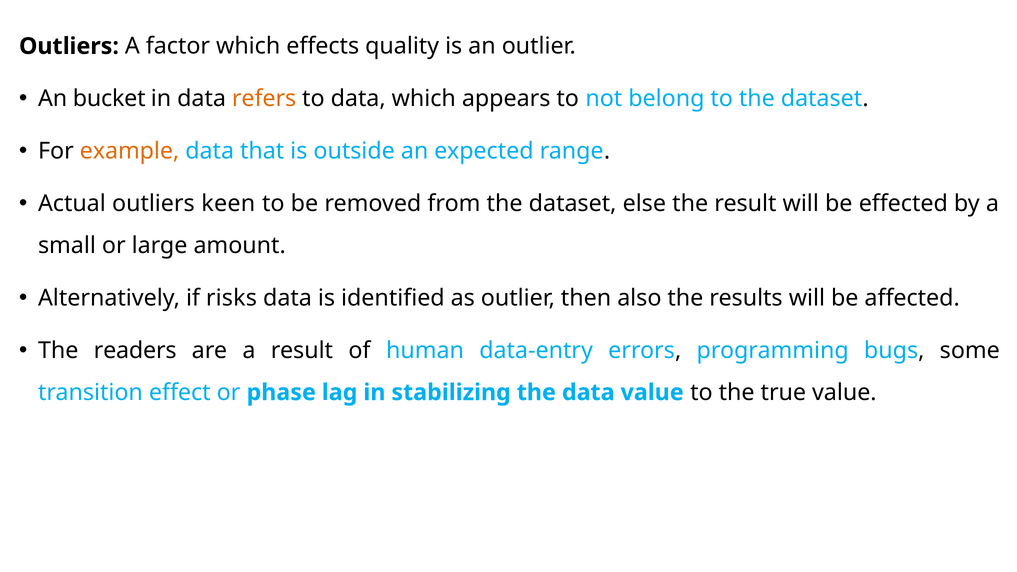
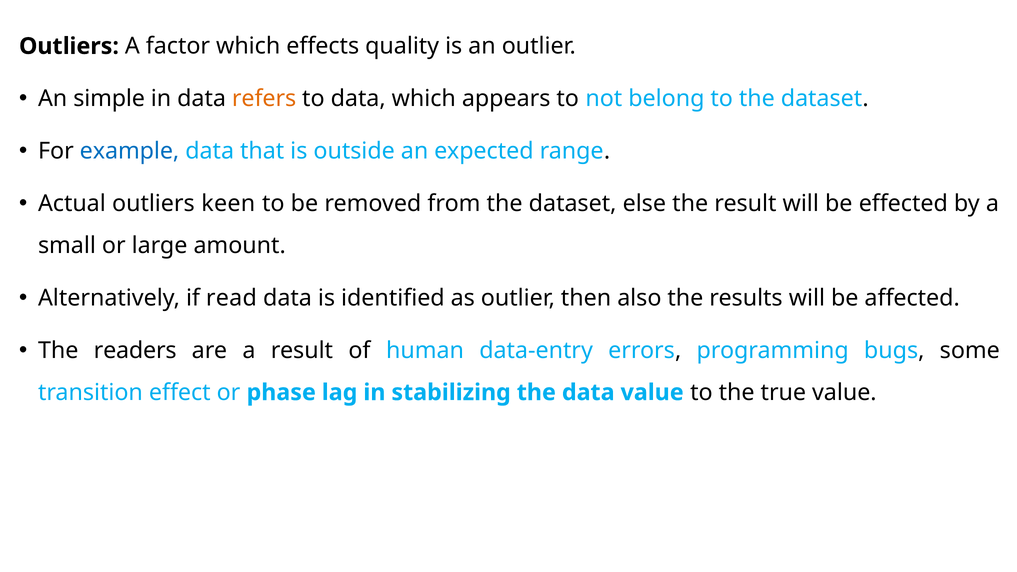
bucket: bucket -> simple
example colour: orange -> blue
risks: risks -> read
